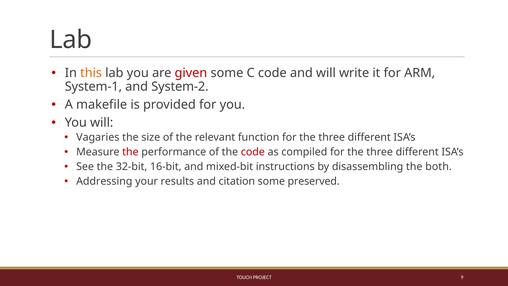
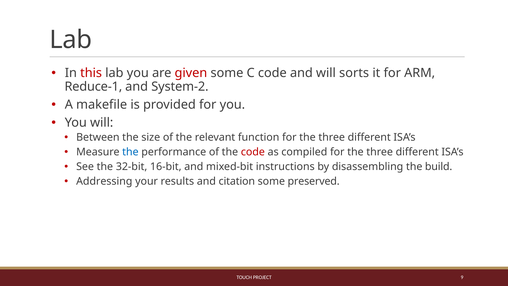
this colour: orange -> red
write: write -> sorts
System-1: System-1 -> Reduce-1
Vagaries: Vagaries -> Between
the at (130, 152) colour: red -> blue
both: both -> build
